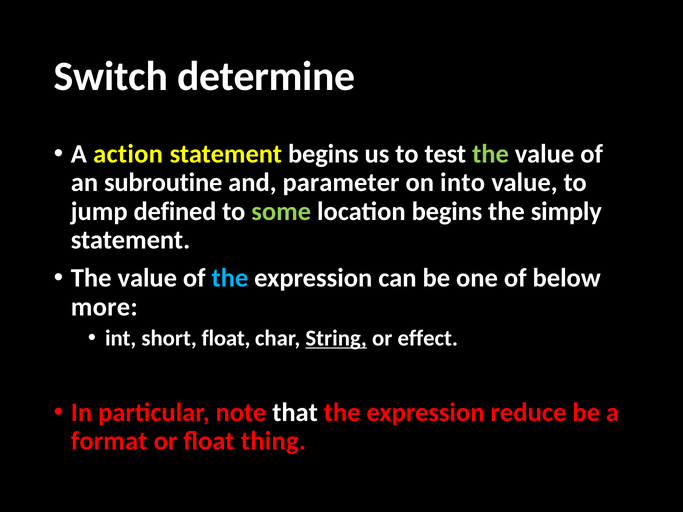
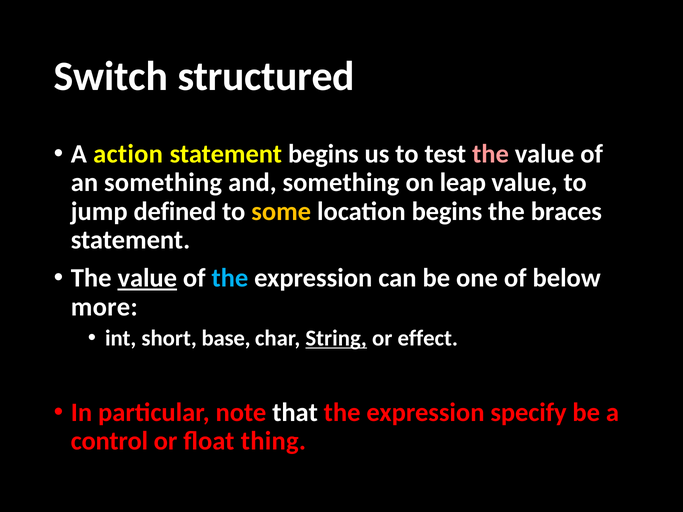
determine: determine -> structured
the at (491, 154) colour: light green -> pink
an subroutine: subroutine -> something
and parameter: parameter -> something
into: into -> leap
some colour: light green -> yellow
simply: simply -> braces
value at (147, 278) underline: none -> present
short float: float -> base
reduce: reduce -> specify
format: format -> control
